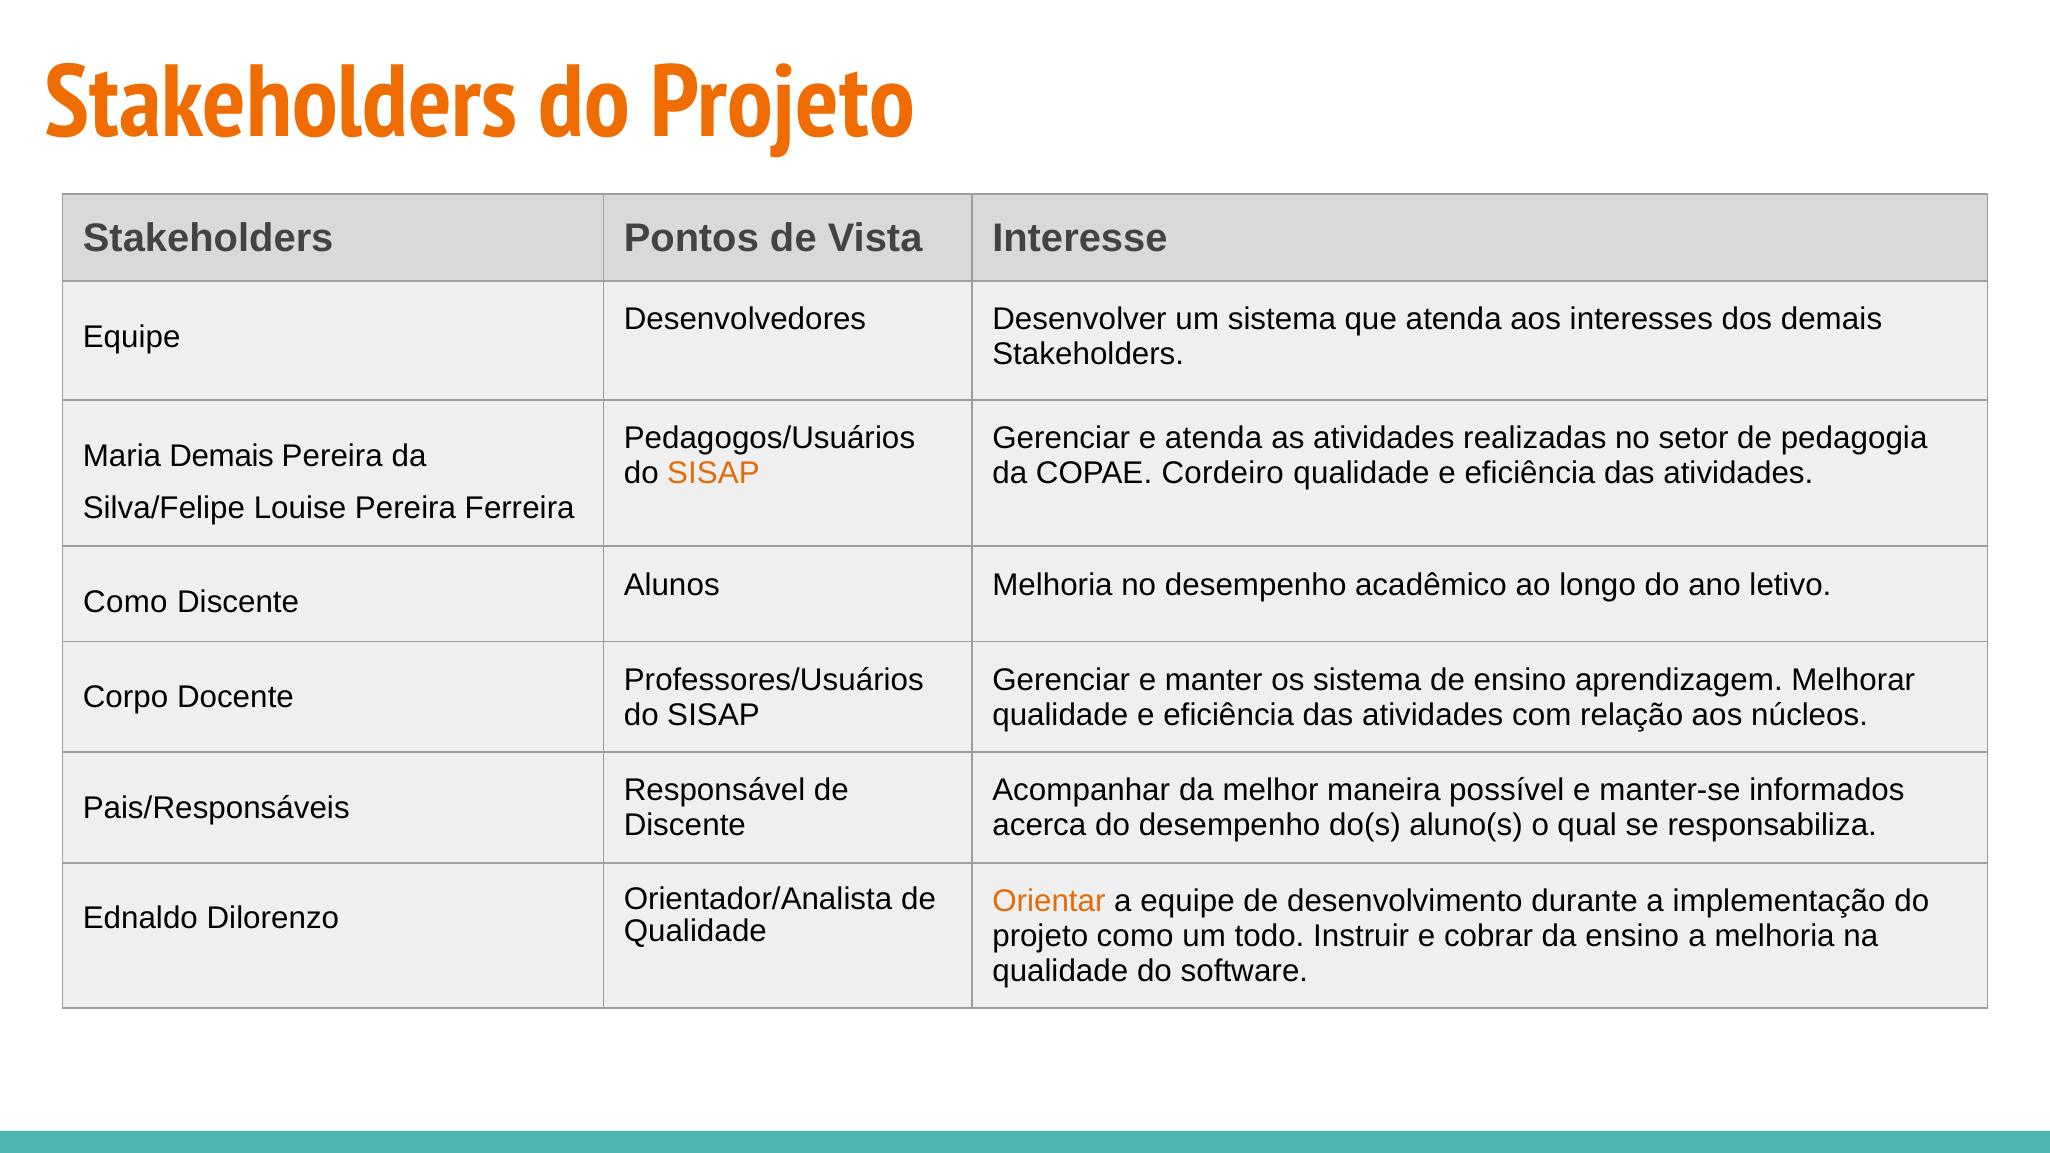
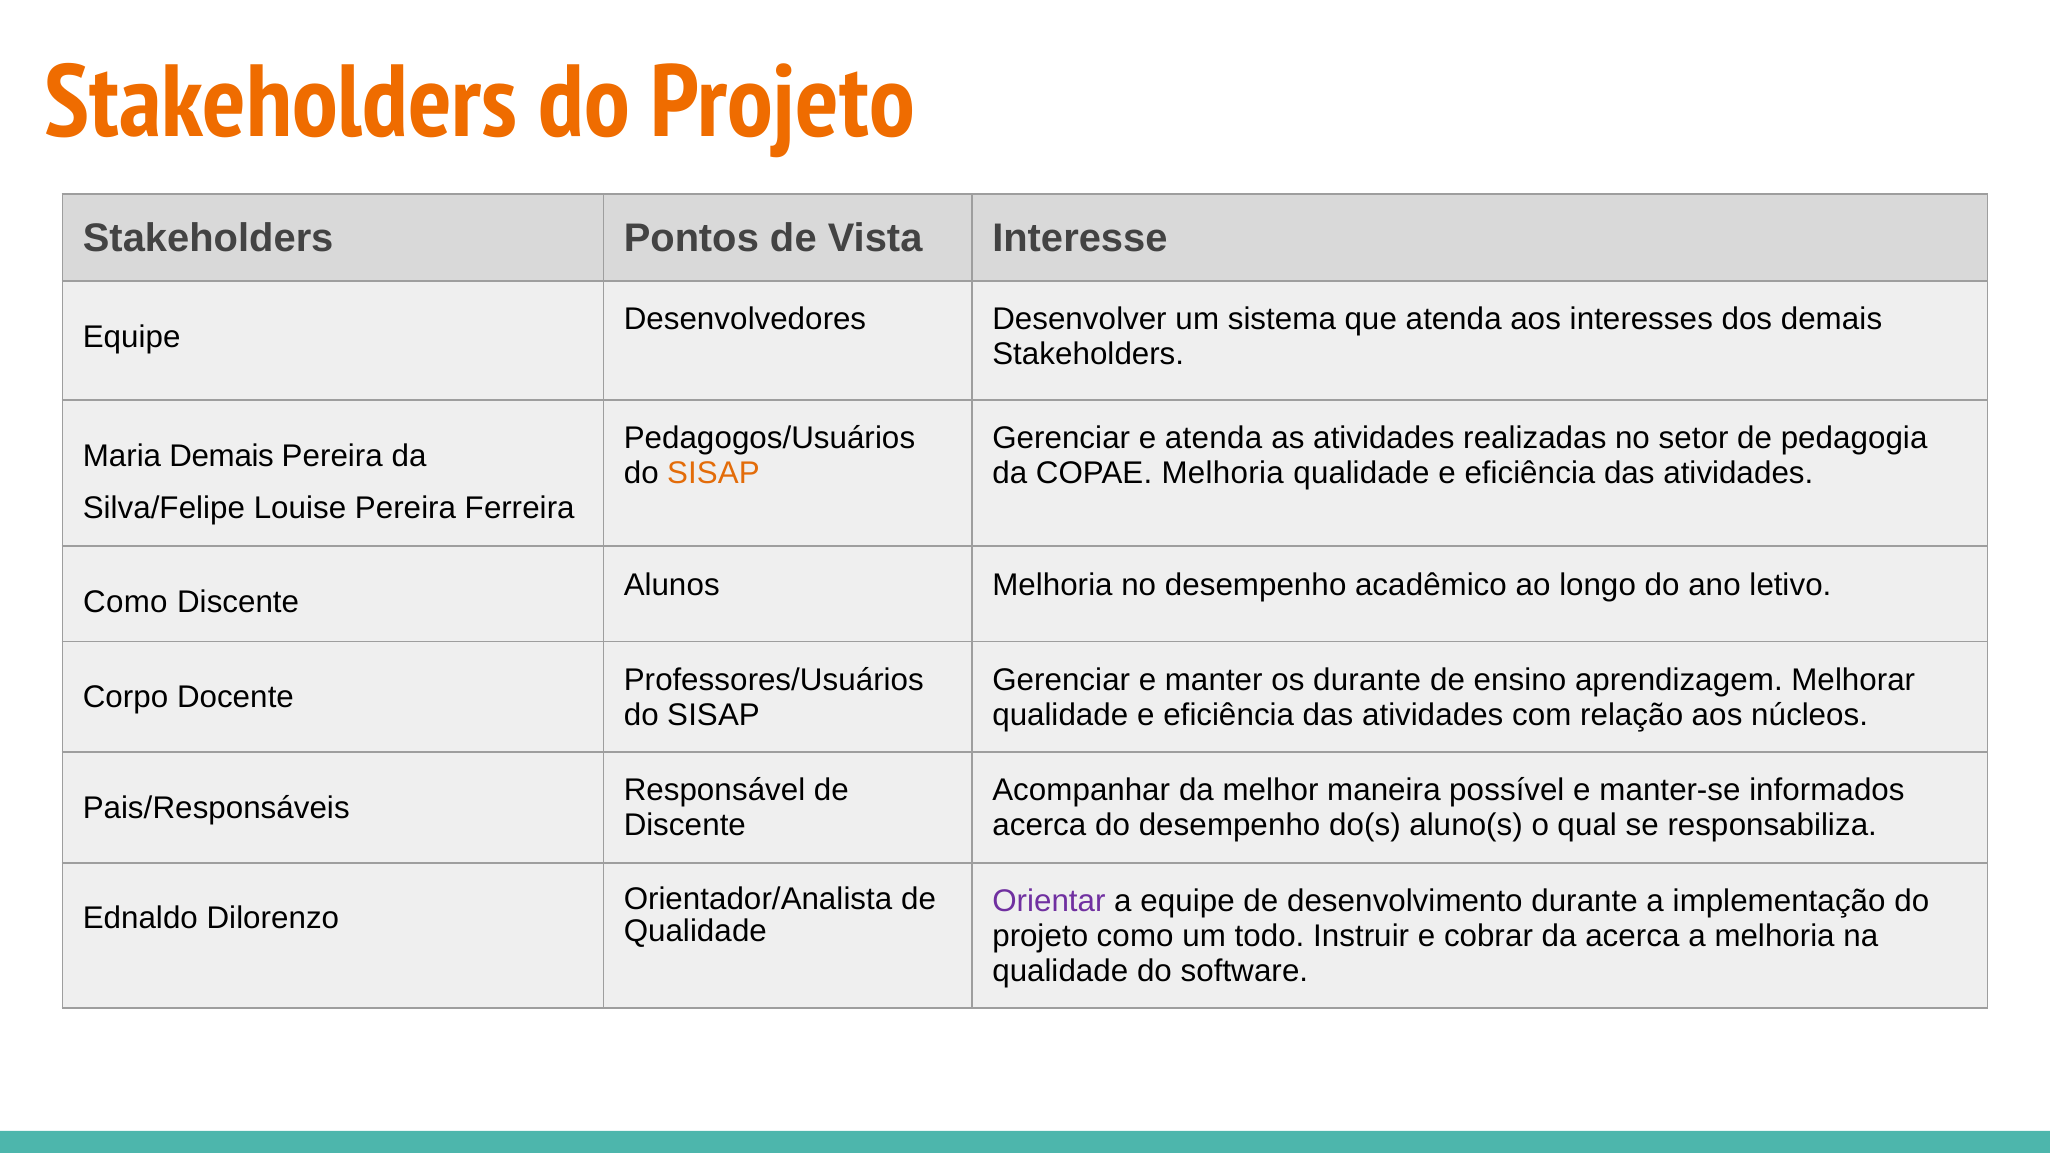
COPAE Cordeiro: Cordeiro -> Melhoria
os sistema: sistema -> durante
Orientar colour: orange -> purple
da ensino: ensino -> acerca
